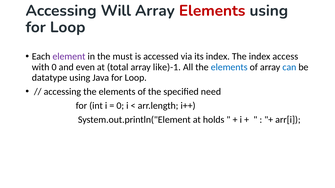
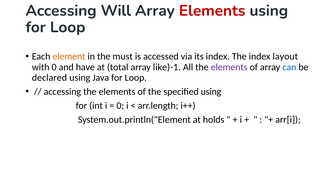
element colour: purple -> orange
access: access -> layout
even: even -> have
elements at (229, 67) colour: blue -> purple
datatype: datatype -> declared
specified need: need -> using
